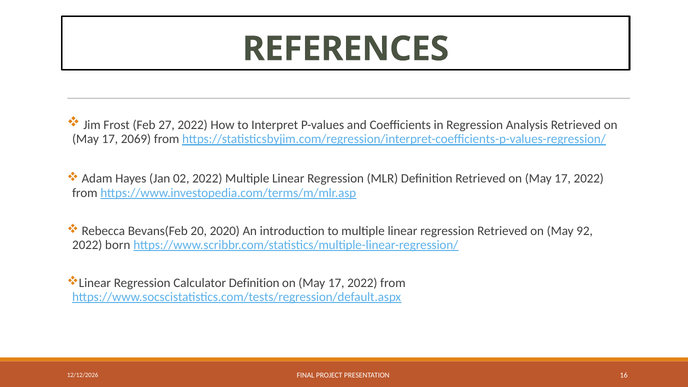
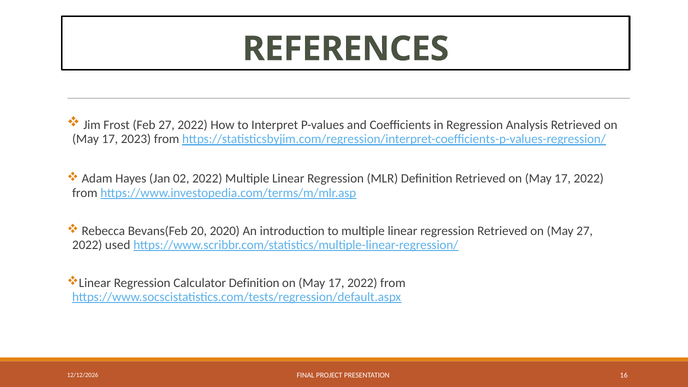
2069: 2069 -> 2023
May 92: 92 -> 27
born: born -> used
